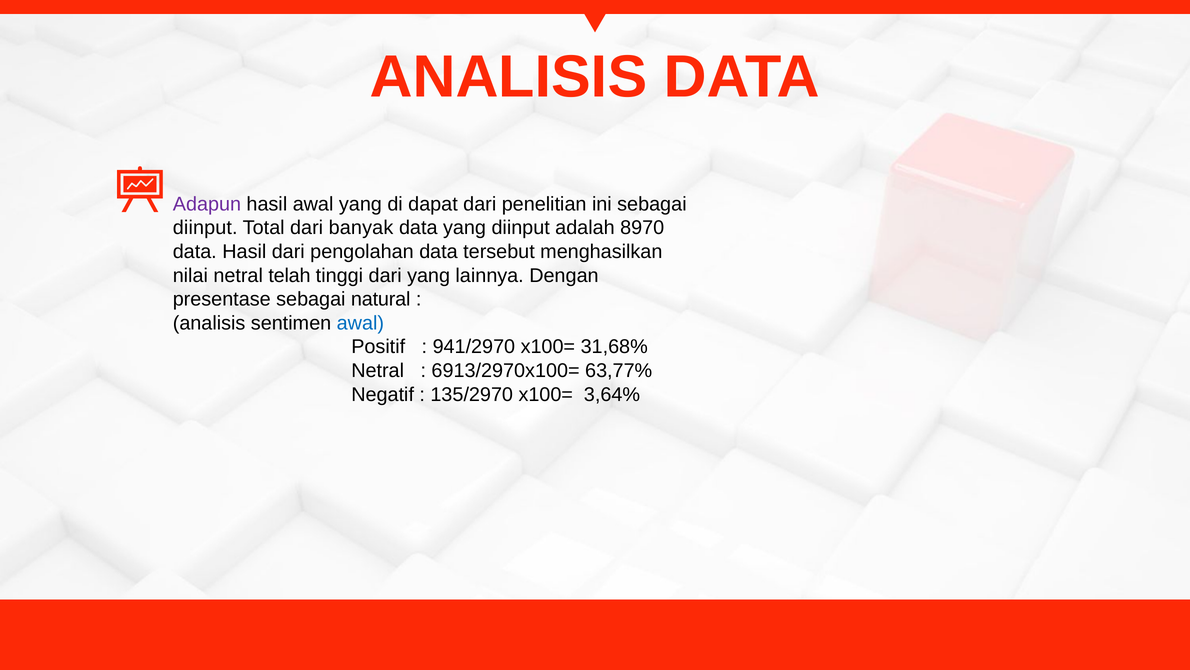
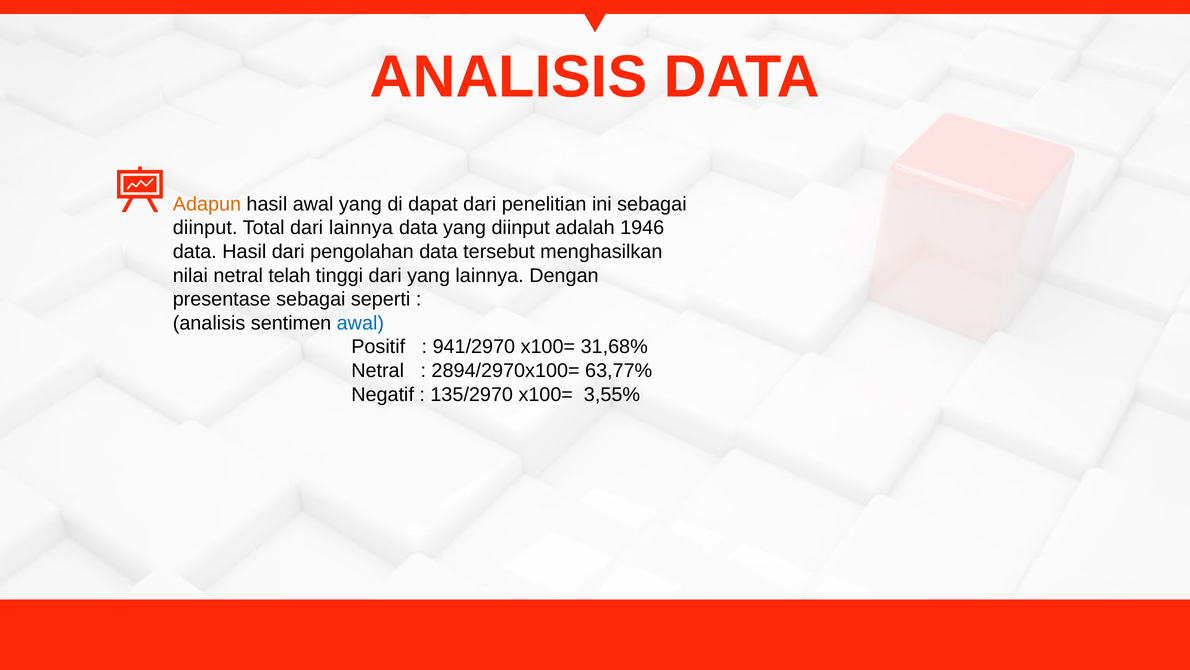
Adapun colour: purple -> orange
dari banyak: banyak -> lainnya
8970: 8970 -> 1946
natural: natural -> seperti
6913/2970x100=: 6913/2970x100= -> 2894/2970x100=
3,64%: 3,64% -> 3,55%
